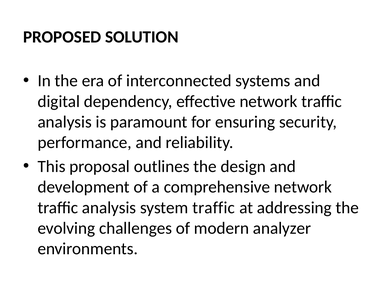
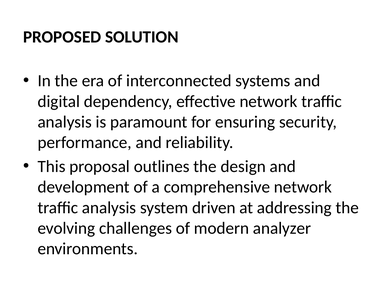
system traffic: traffic -> driven
